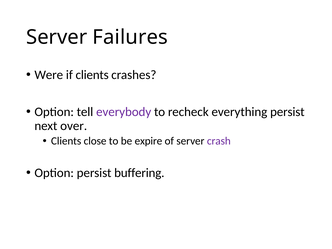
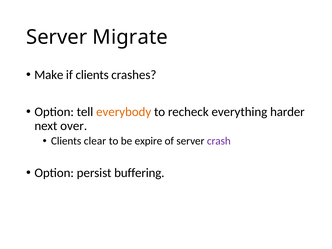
Failures: Failures -> Migrate
Were: Were -> Make
everybody colour: purple -> orange
everything persist: persist -> harder
close: close -> clear
